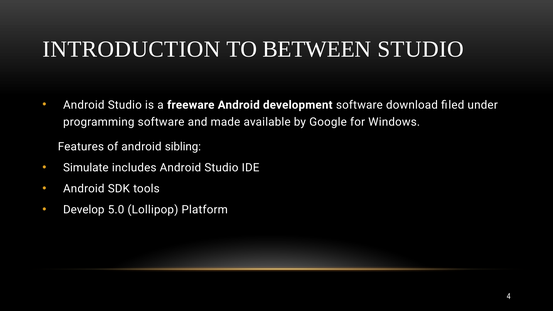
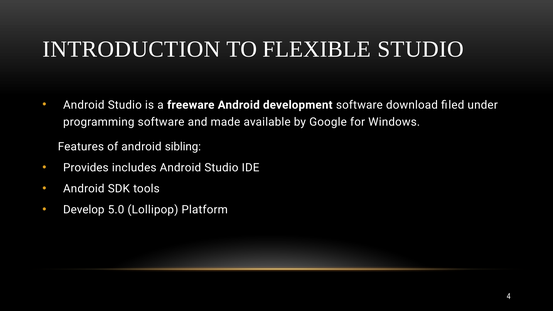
BETWEEN: BETWEEN -> FLEXIBLE
Simulate: Simulate -> Provides
